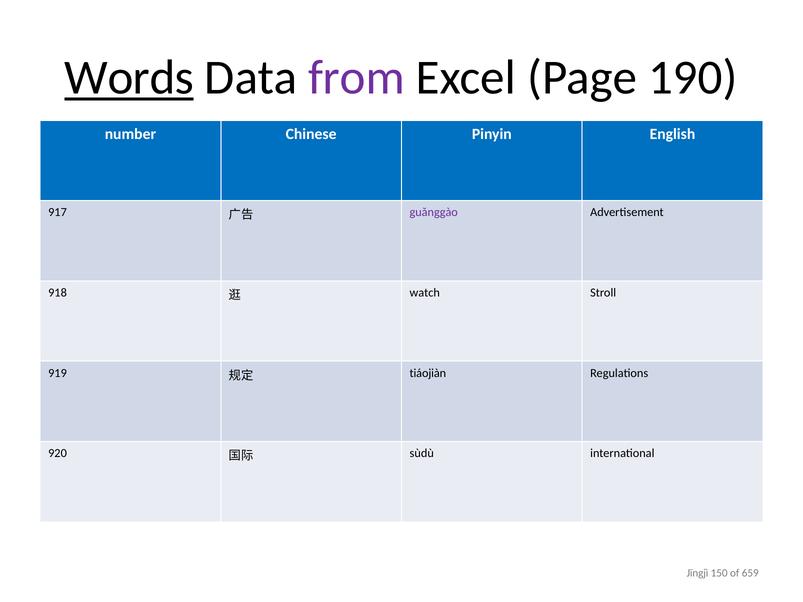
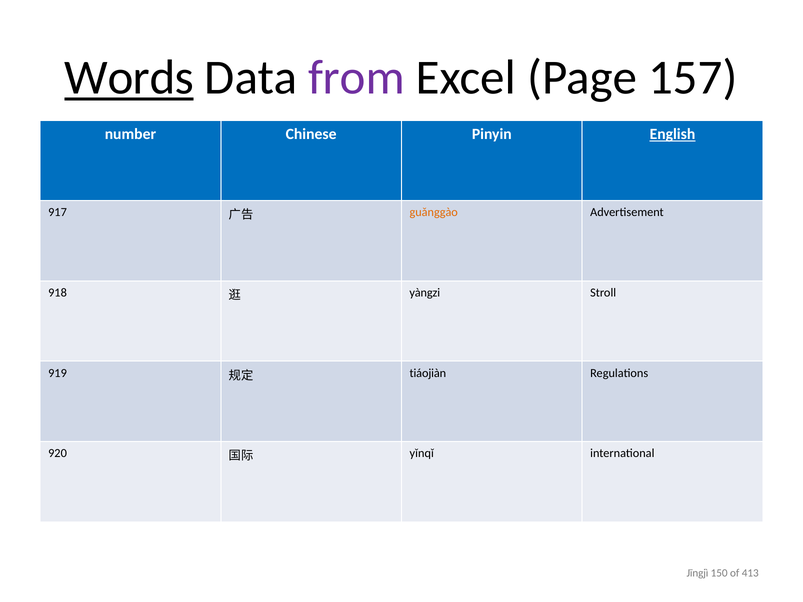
190: 190 -> 157
English underline: none -> present
guǎnggào colour: purple -> orange
watch: watch -> yàngzi
sùdù: sùdù -> yǐnqǐ
659: 659 -> 413
